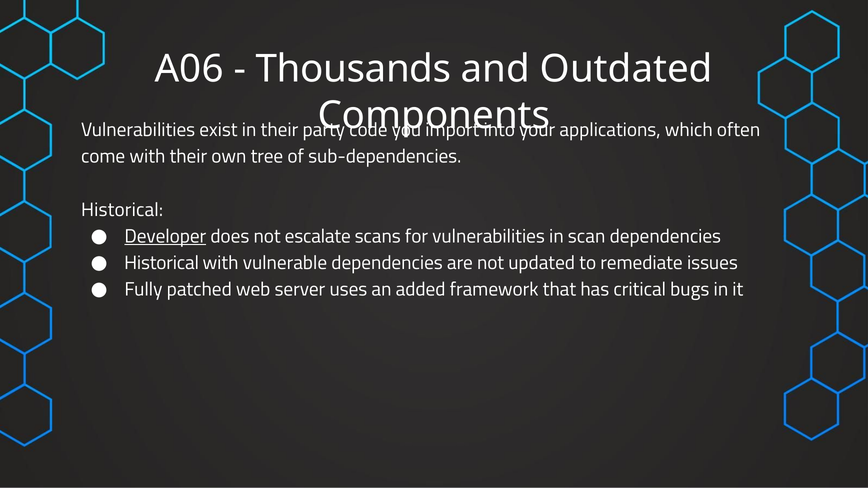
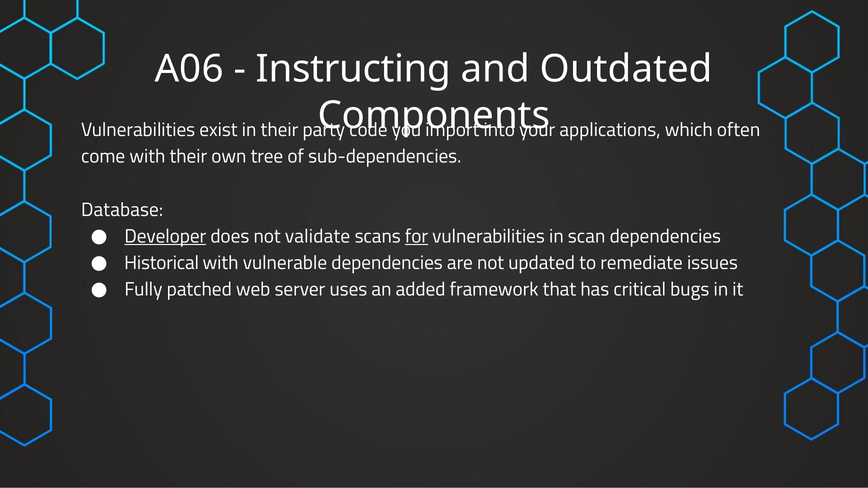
Thousands: Thousands -> Instructing
Historical at (122, 210): Historical -> Database
escalate: escalate -> validate
for underline: none -> present
